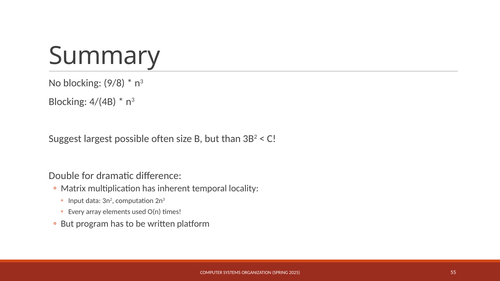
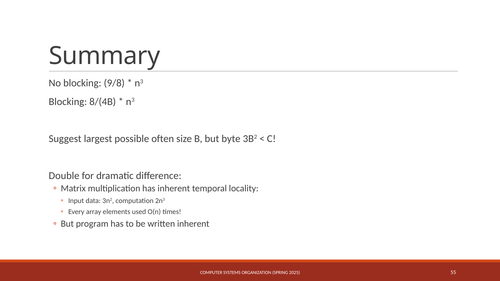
4/(4B: 4/(4B -> 8/(4B
than: than -> byte
written platform: platform -> inherent
